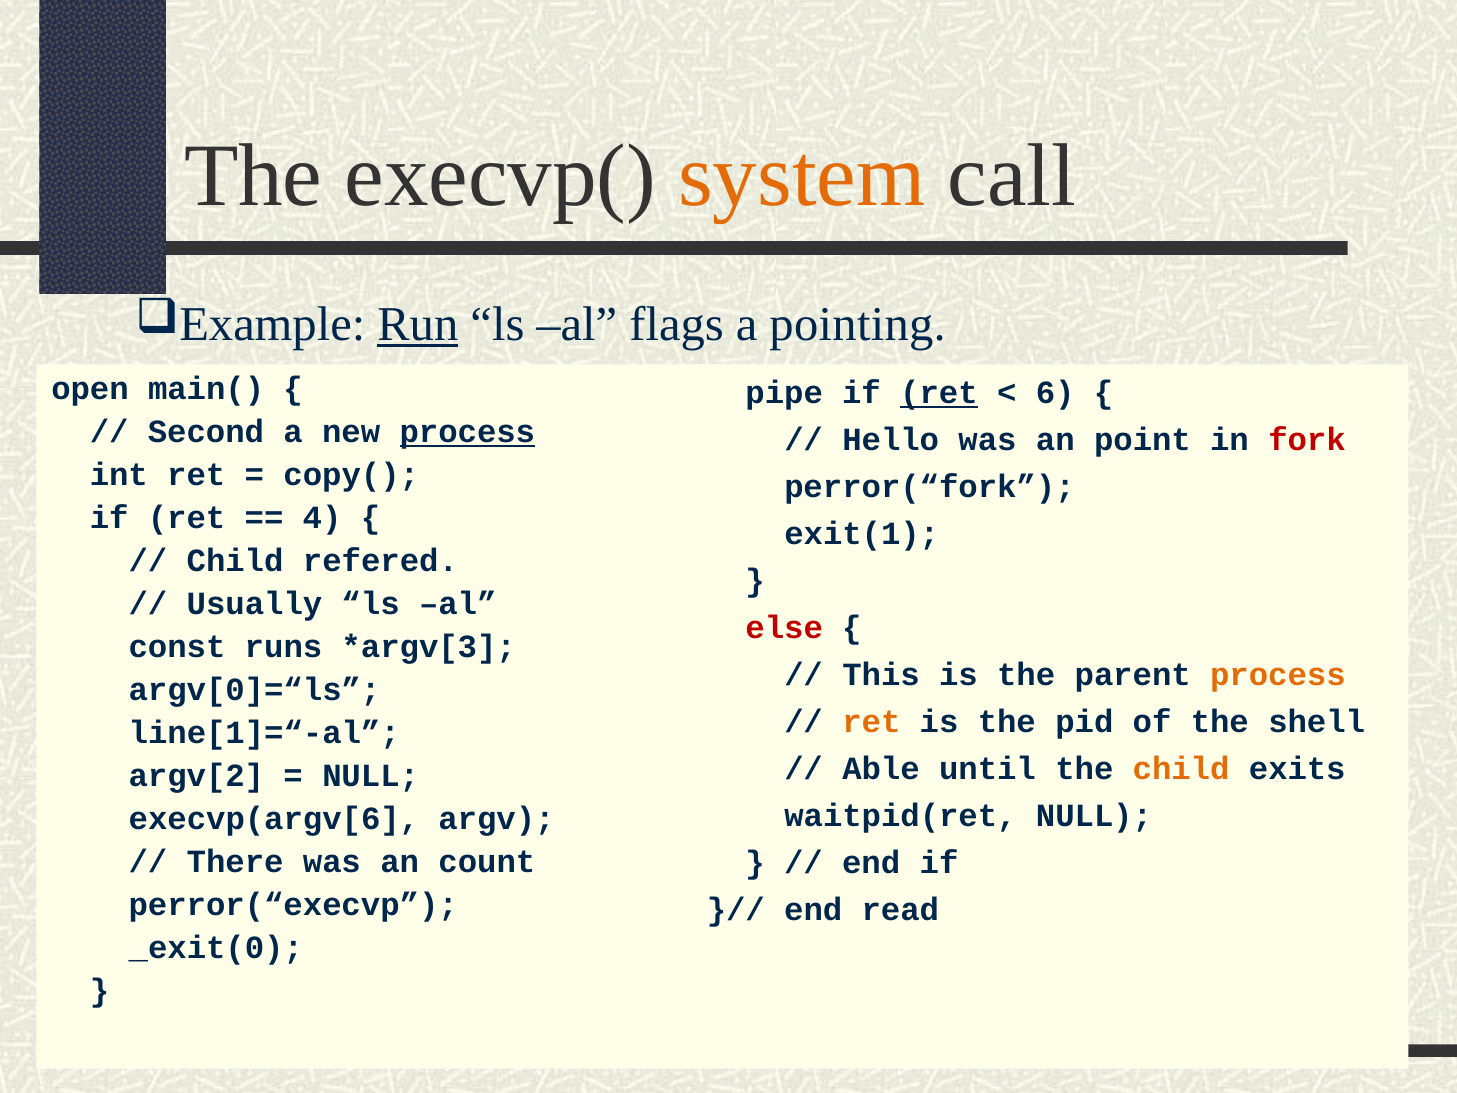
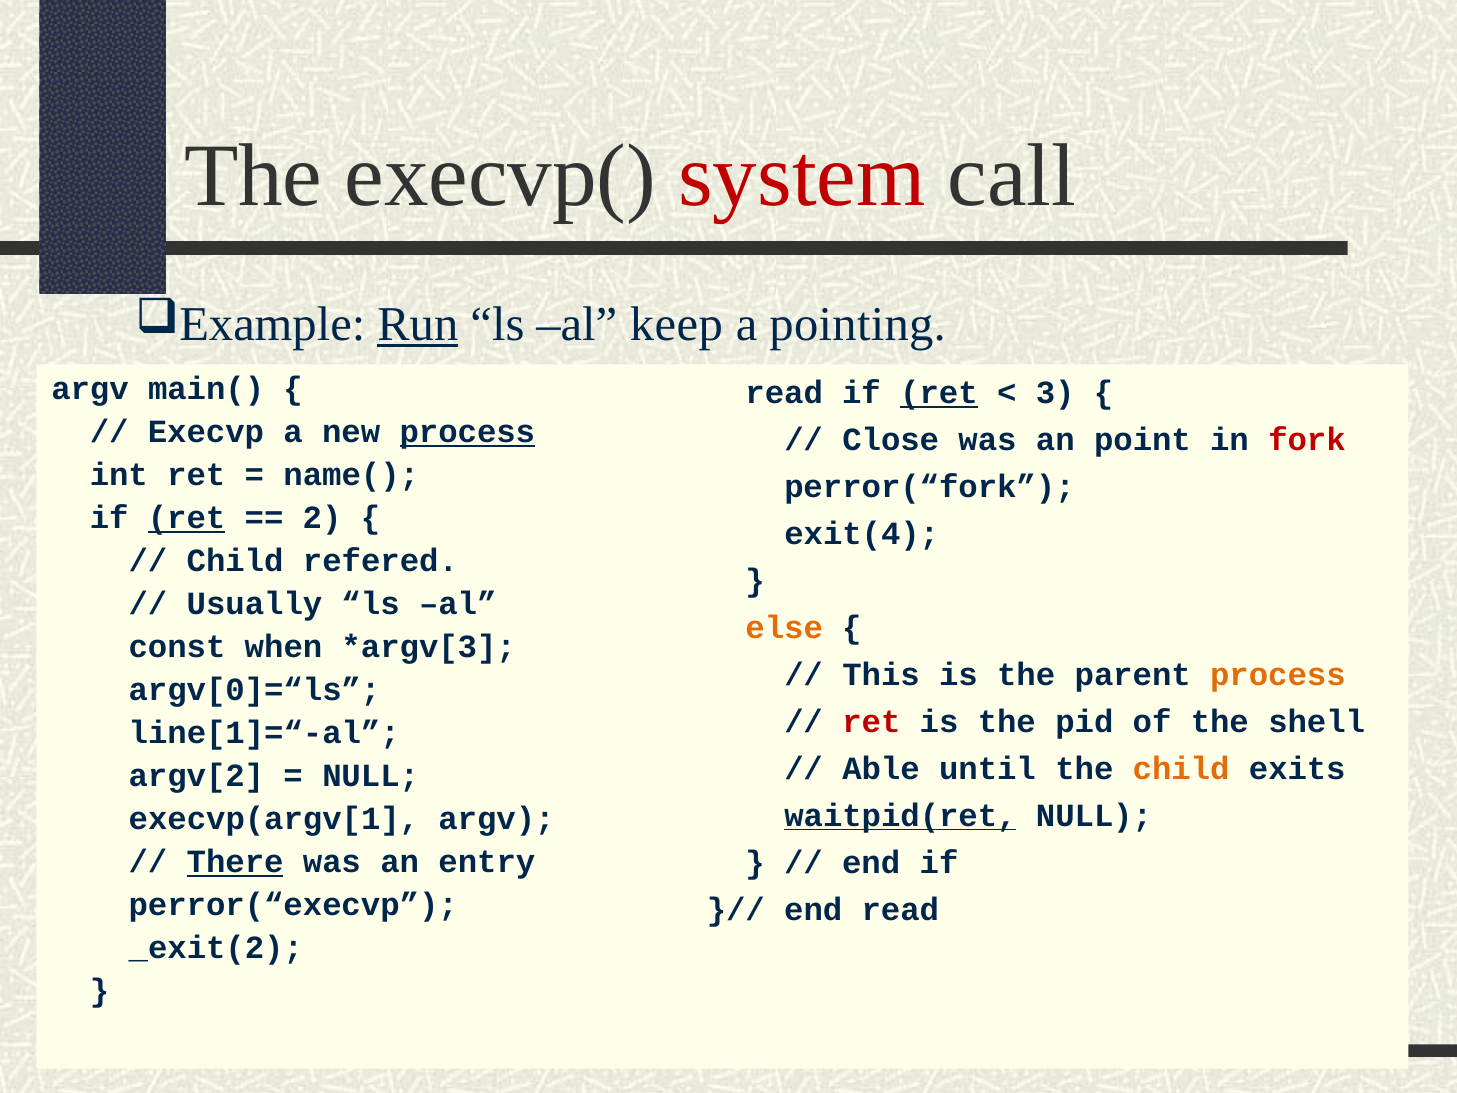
system colour: orange -> red
flags: flags -> keep
open at (90, 389): open -> argv
pipe at (784, 393): pipe -> read
6: 6 -> 3
Second: Second -> Execvp
Hello: Hello -> Close
copy(: copy( -> name(
ret at (187, 518) underline: none -> present
4: 4 -> 2
exit(1: exit(1 -> exit(4
else colour: red -> orange
runs: runs -> when
ret at (871, 722) colour: orange -> red
waitpid(ret underline: none -> present
execvp(argv[6: execvp(argv[6 -> execvp(argv[1
There underline: none -> present
count: count -> entry
_exit(0: _exit(0 -> _exit(2
